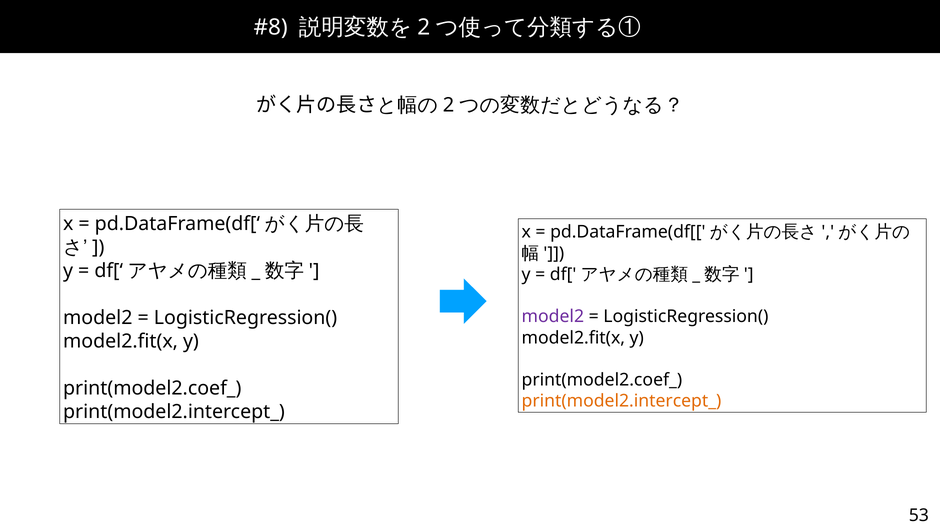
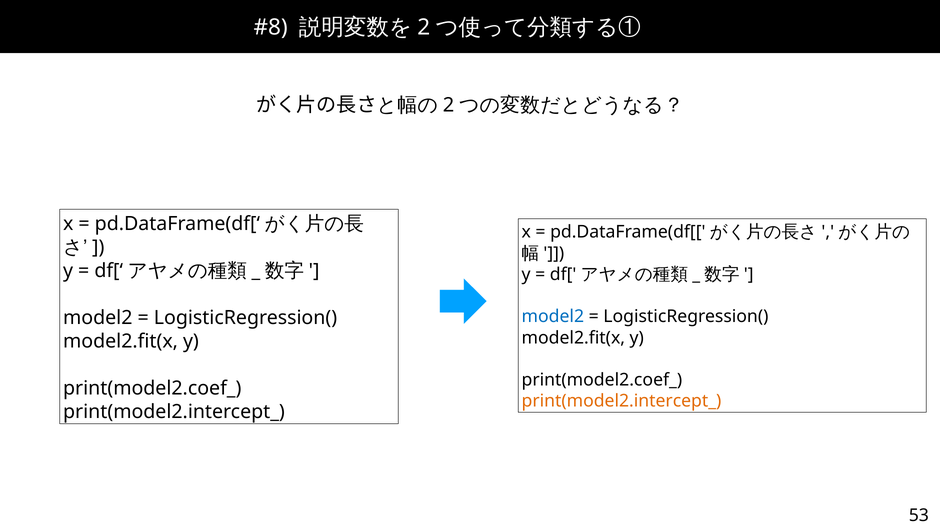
model2 at (553, 317) colour: purple -> blue
